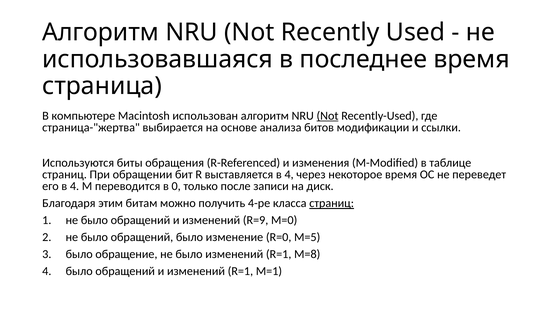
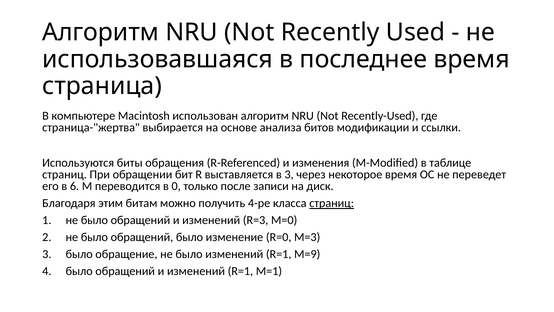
Not at (328, 116) underline: present -> none
выставляется в 4: 4 -> 3
его в 4: 4 -> 6
R=9: R=9 -> R=3
M=5: M=5 -> M=3
M=8: M=8 -> M=9
